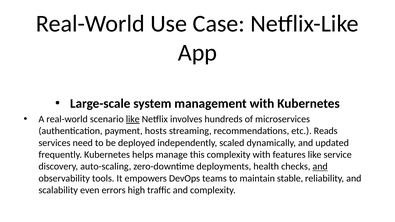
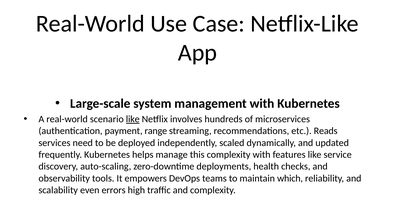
hosts: hosts -> range
and at (320, 167) underline: present -> none
stable: stable -> which
